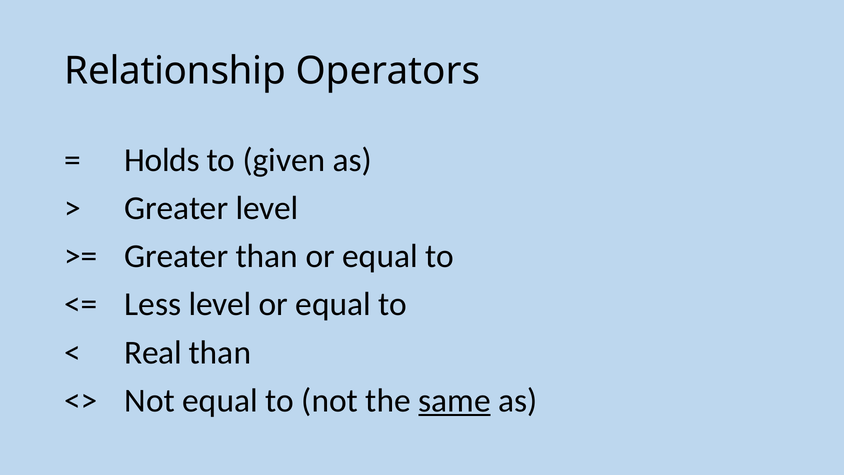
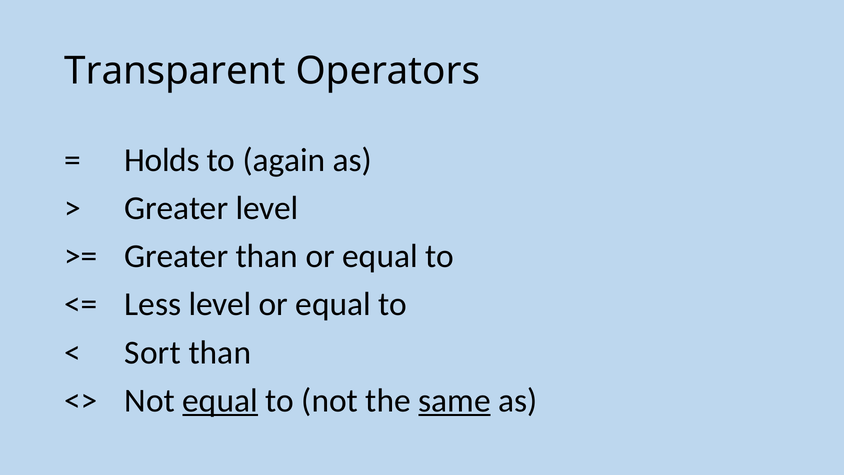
Relationship: Relationship -> Transparent
given: given -> again
Real: Real -> Sort
equal at (220, 400) underline: none -> present
